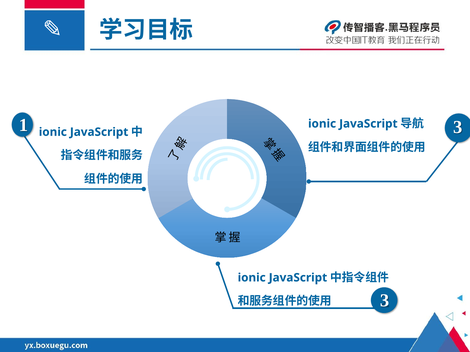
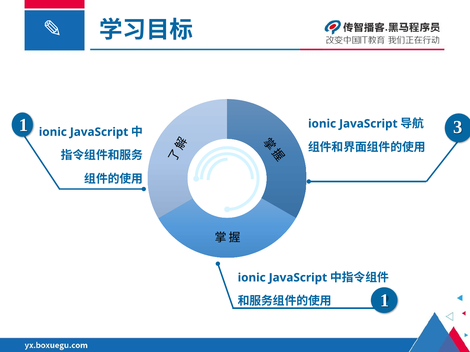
3 at (385, 301): 3 -> 1
